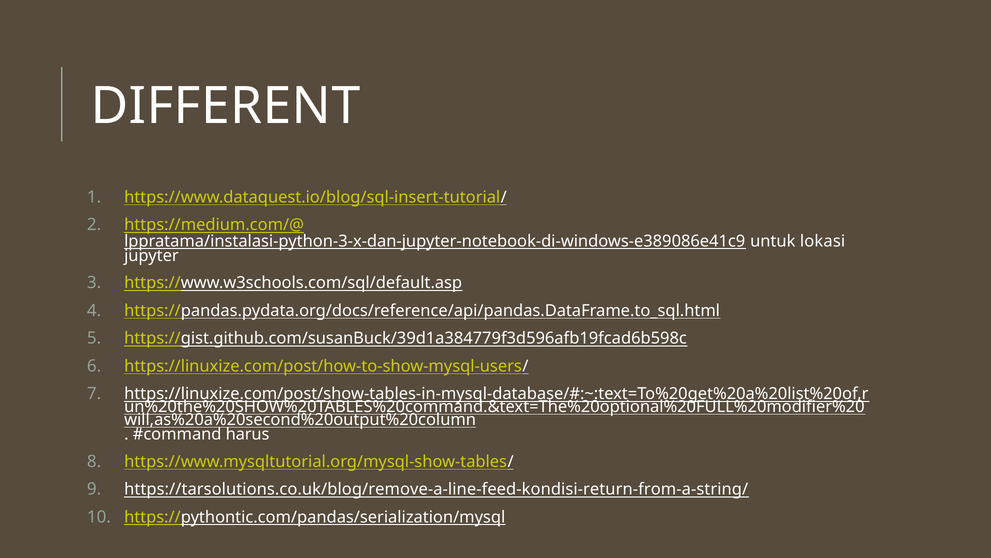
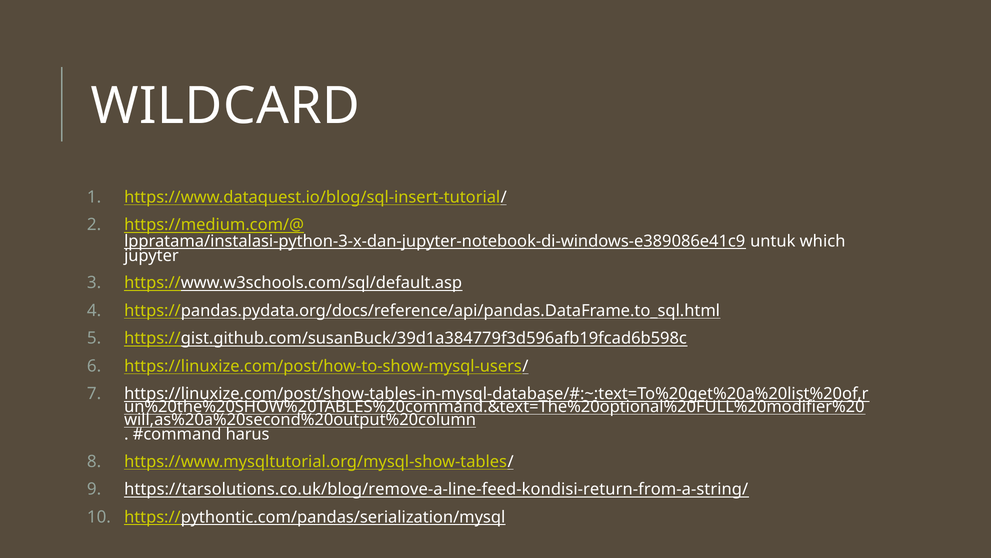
DIFFERENT: DIFFERENT -> WILDCARD
lokasi: lokasi -> which
